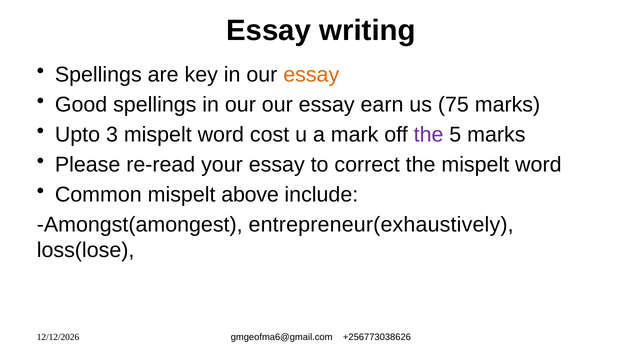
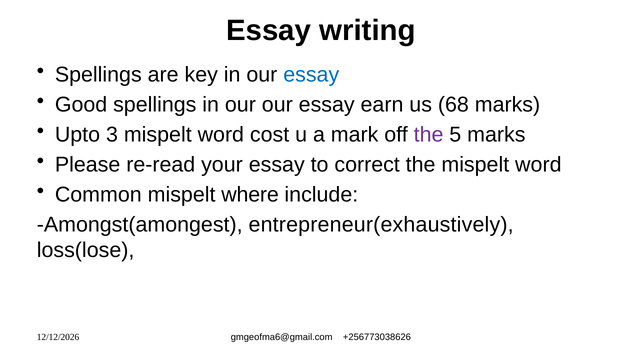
essay at (311, 75) colour: orange -> blue
75: 75 -> 68
above: above -> where
